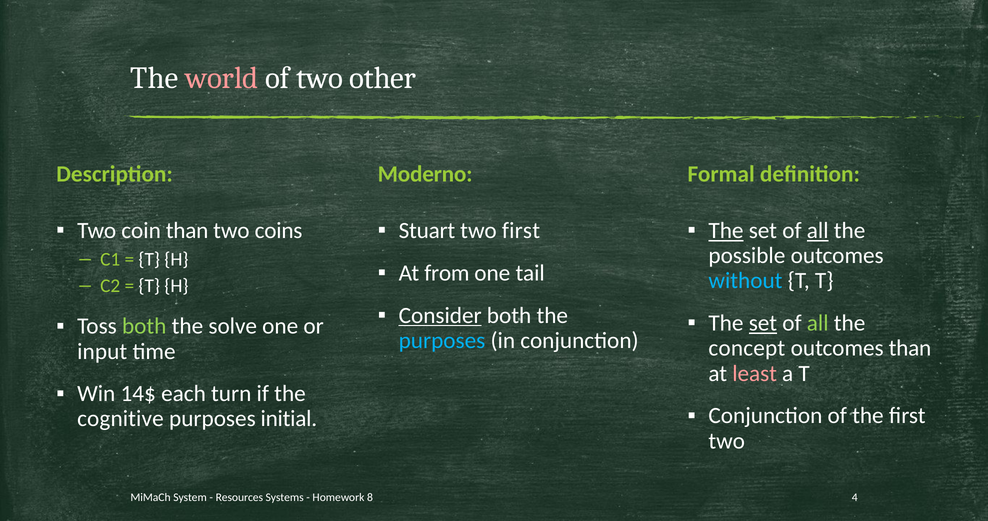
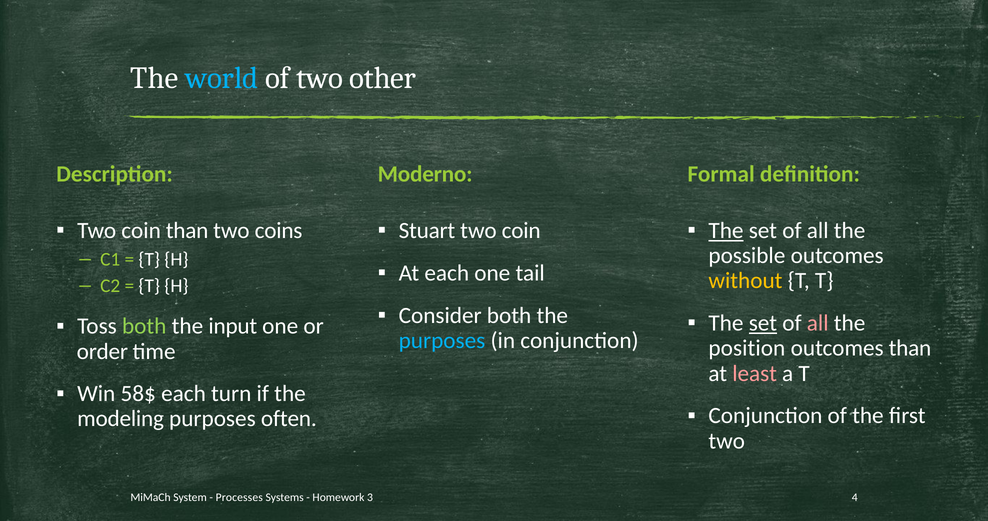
world colour: pink -> light blue
first at (521, 231): first -> coin
all at (818, 231) underline: present -> none
At from: from -> each
without colour: light blue -> yellow
Consider underline: present -> none
all at (818, 324) colour: light green -> pink
solve: solve -> input
concept: concept -> position
input: input -> order
14$: 14$ -> 58$
cognitive: cognitive -> modeling
initial: initial -> often
Resources: Resources -> Processes
8: 8 -> 3
